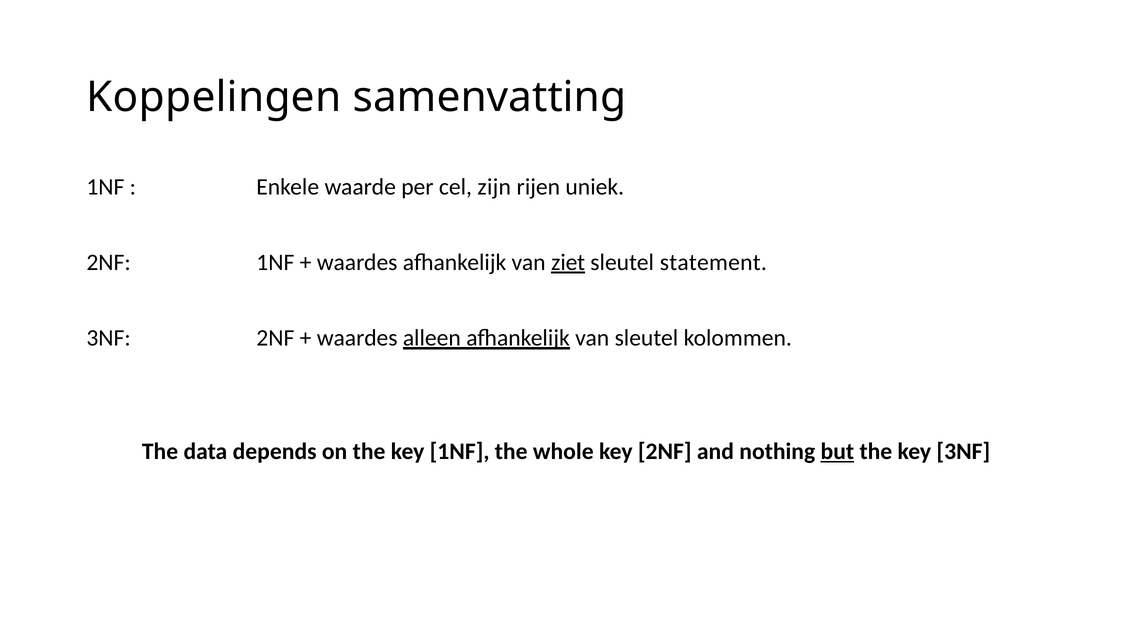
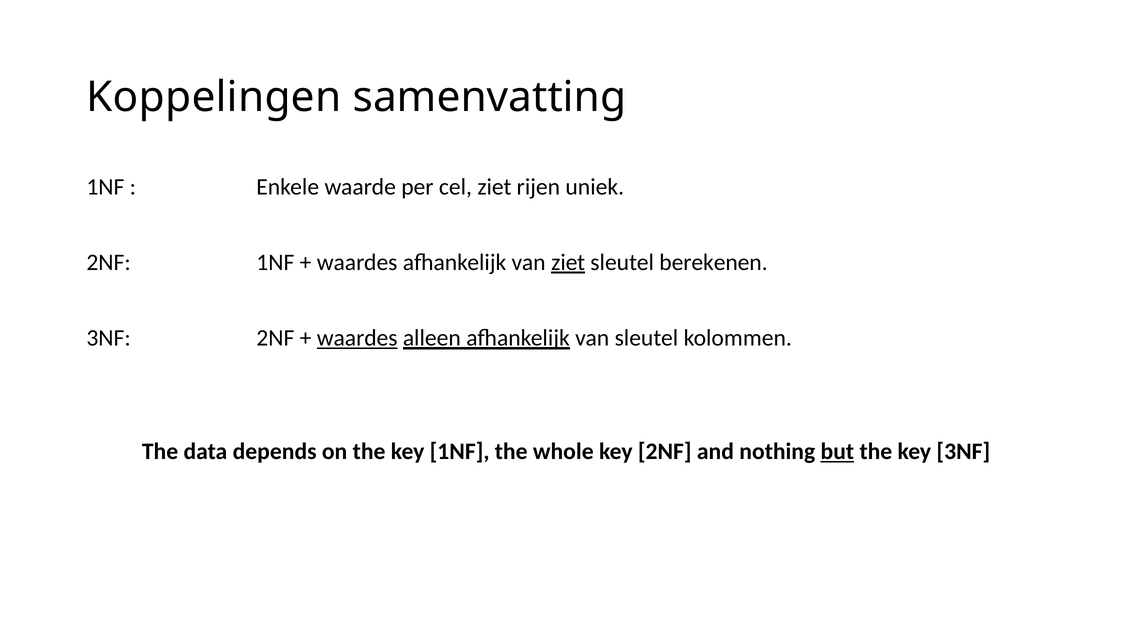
cel zijn: zijn -> ziet
statement: statement -> berekenen
waardes at (357, 338) underline: none -> present
